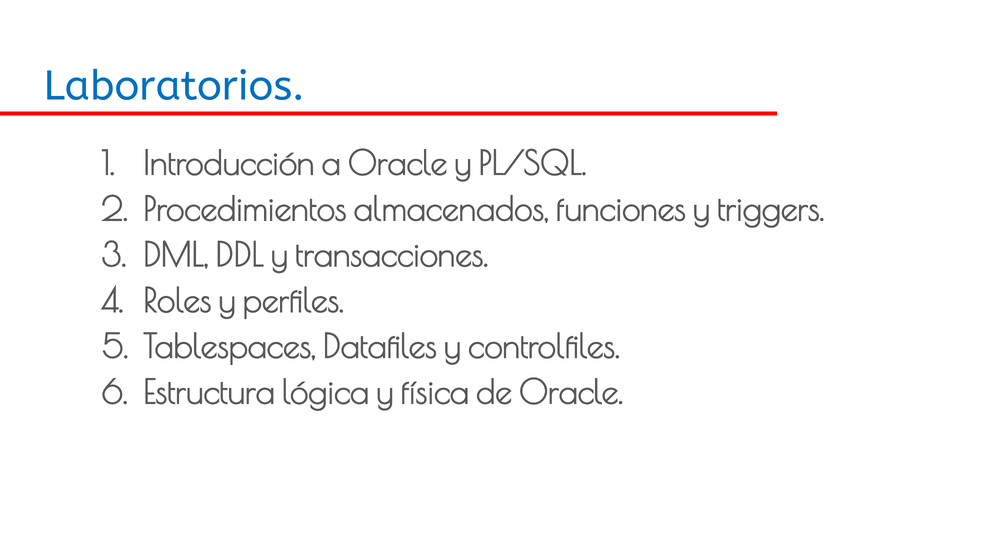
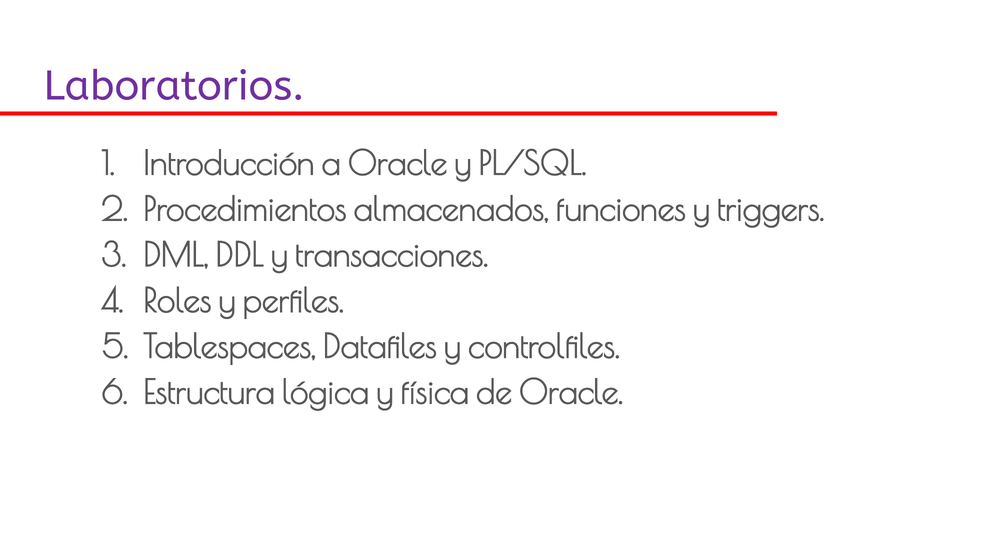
Laboratorios colour: blue -> purple
